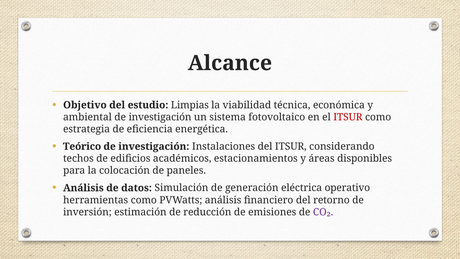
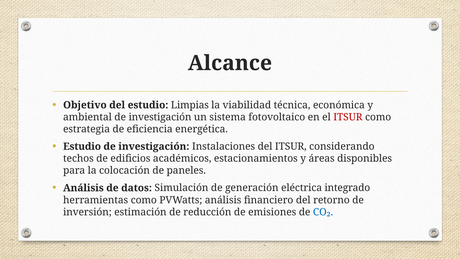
Teórico at (82, 146): Teórico -> Estudio
operativo: operativo -> integrado
CO₂ colour: purple -> blue
